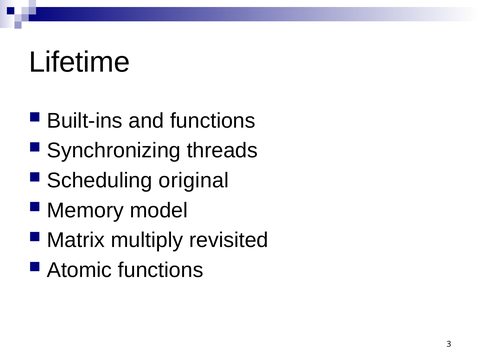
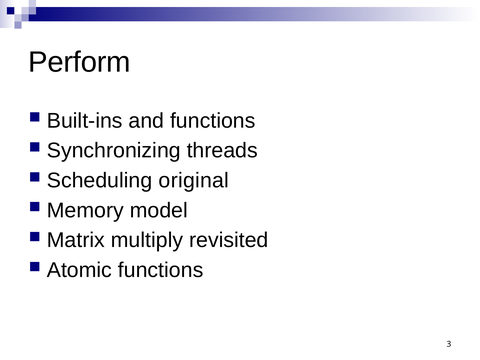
Lifetime: Lifetime -> Perform
